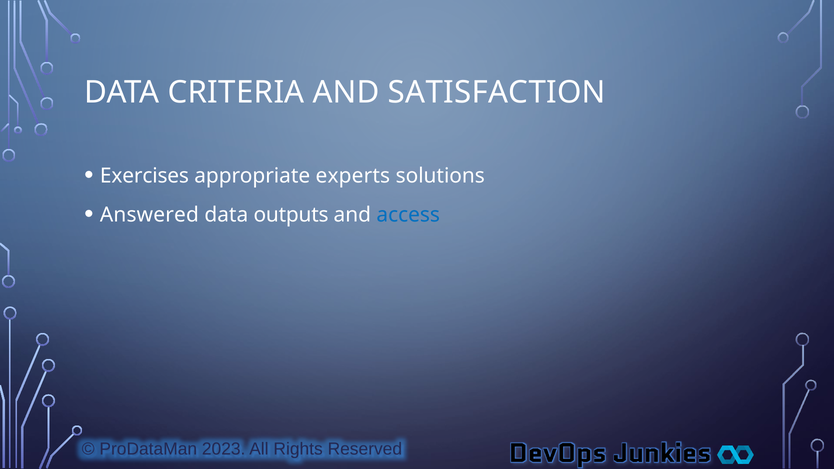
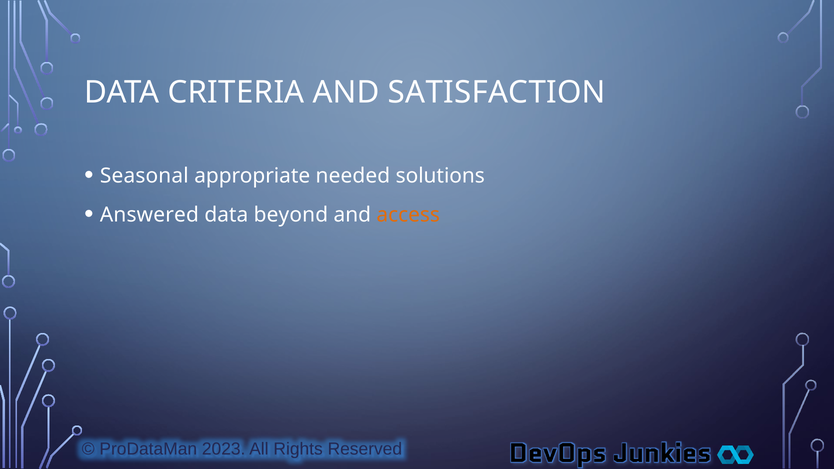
Exercises: Exercises -> Seasonal
experts: experts -> needed
outputs: outputs -> beyond
access colour: blue -> orange
